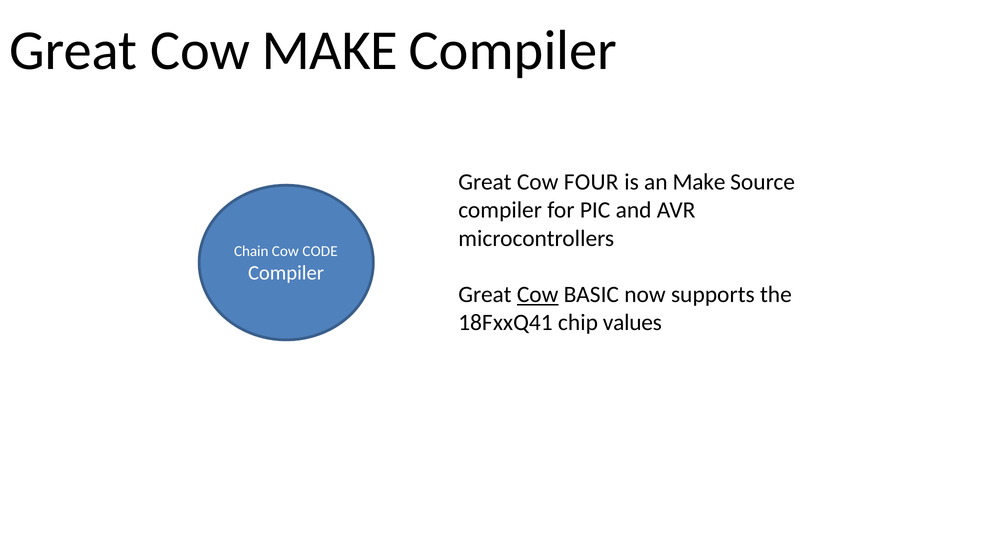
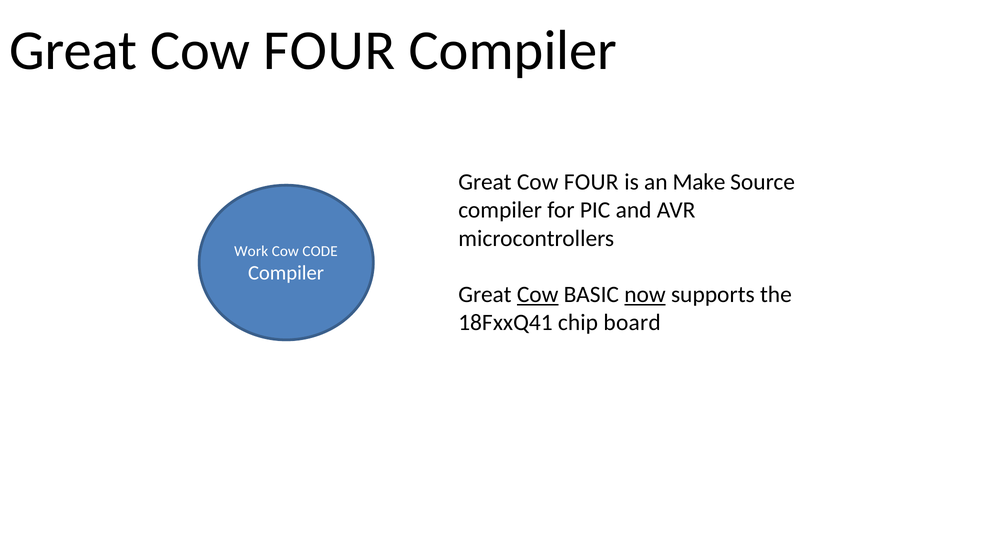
MAKE at (330, 50): MAKE -> FOUR
Chain: Chain -> Work
now underline: none -> present
values: values -> board
